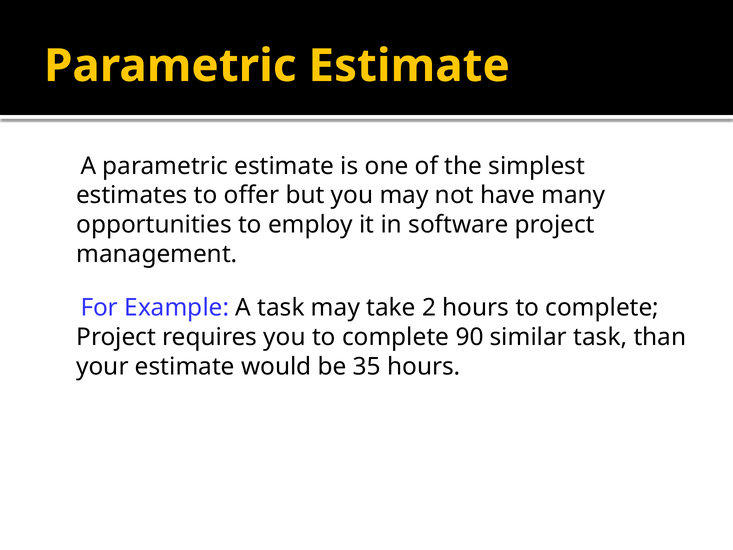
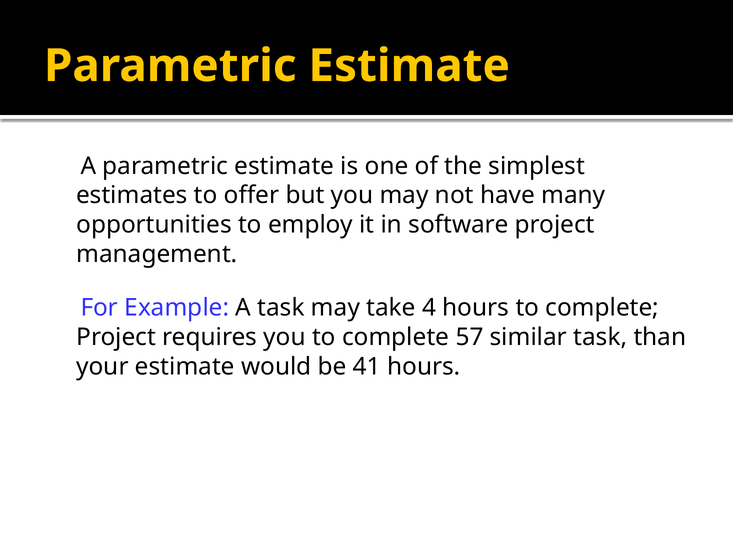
2: 2 -> 4
90: 90 -> 57
35: 35 -> 41
